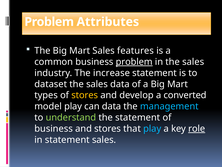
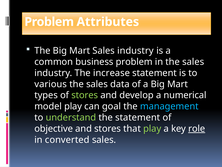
Mart Sales features: features -> industry
problem at (134, 62) underline: present -> none
dataset: dataset -> various
stores at (85, 95) colour: yellow -> light green
converted: converted -> numerical
can data: data -> goal
business at (54, 128): business -> objective
play at (152, 128) colour: light blue -> light green
in statement: statement -> converted
